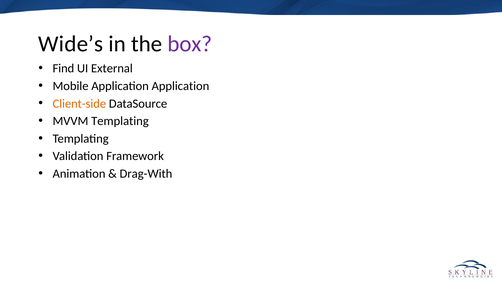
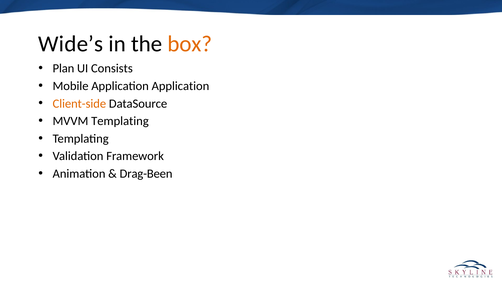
box colour: purple -> orange
Find: Find -> Plan
External: External -> Consists
Drag-With: Drag-With -> Drag-Been
